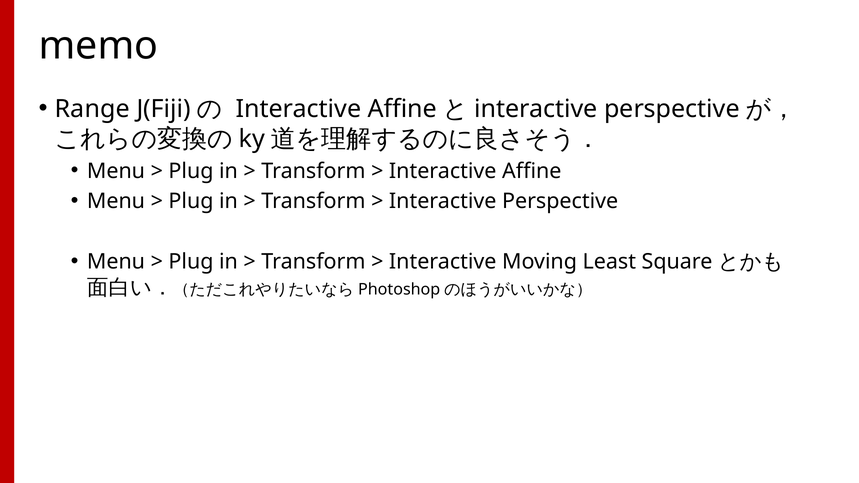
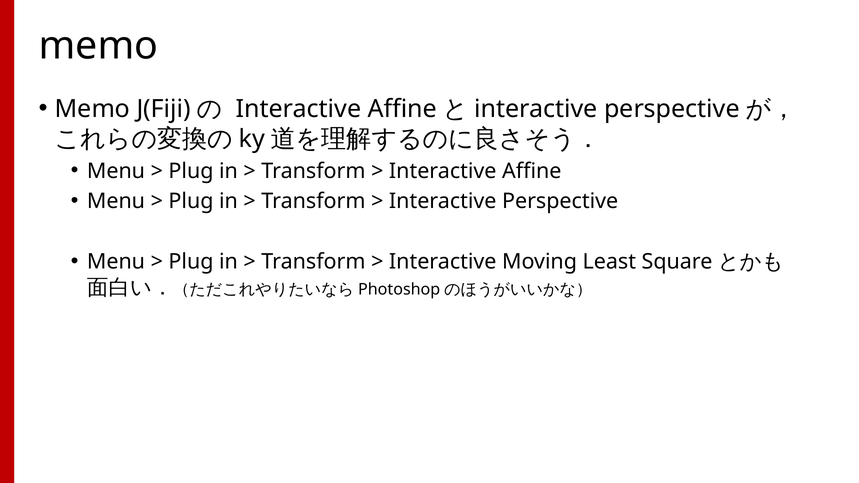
Range at (92, 109): Range -> Memo
